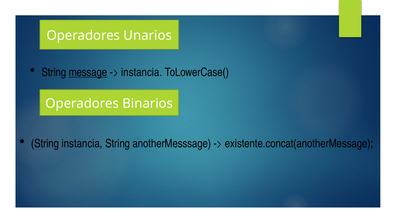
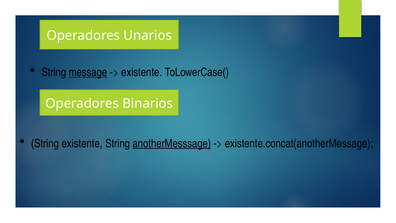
instancia at (142, 72): instancia -> existente
String instancia: instancia -> existente
anotherMesssage underline: none -> present
